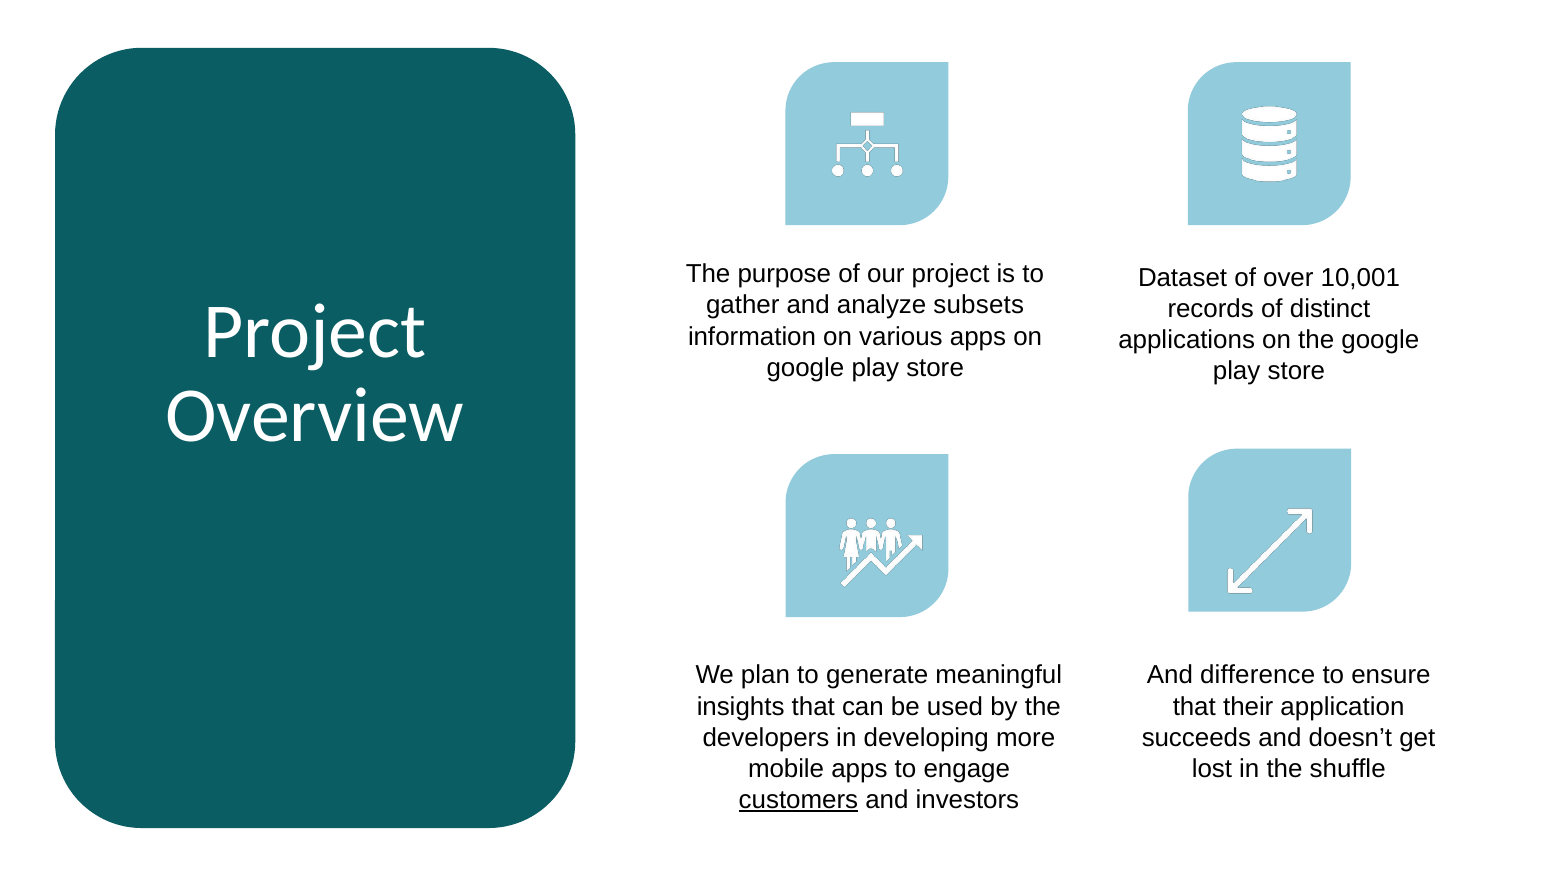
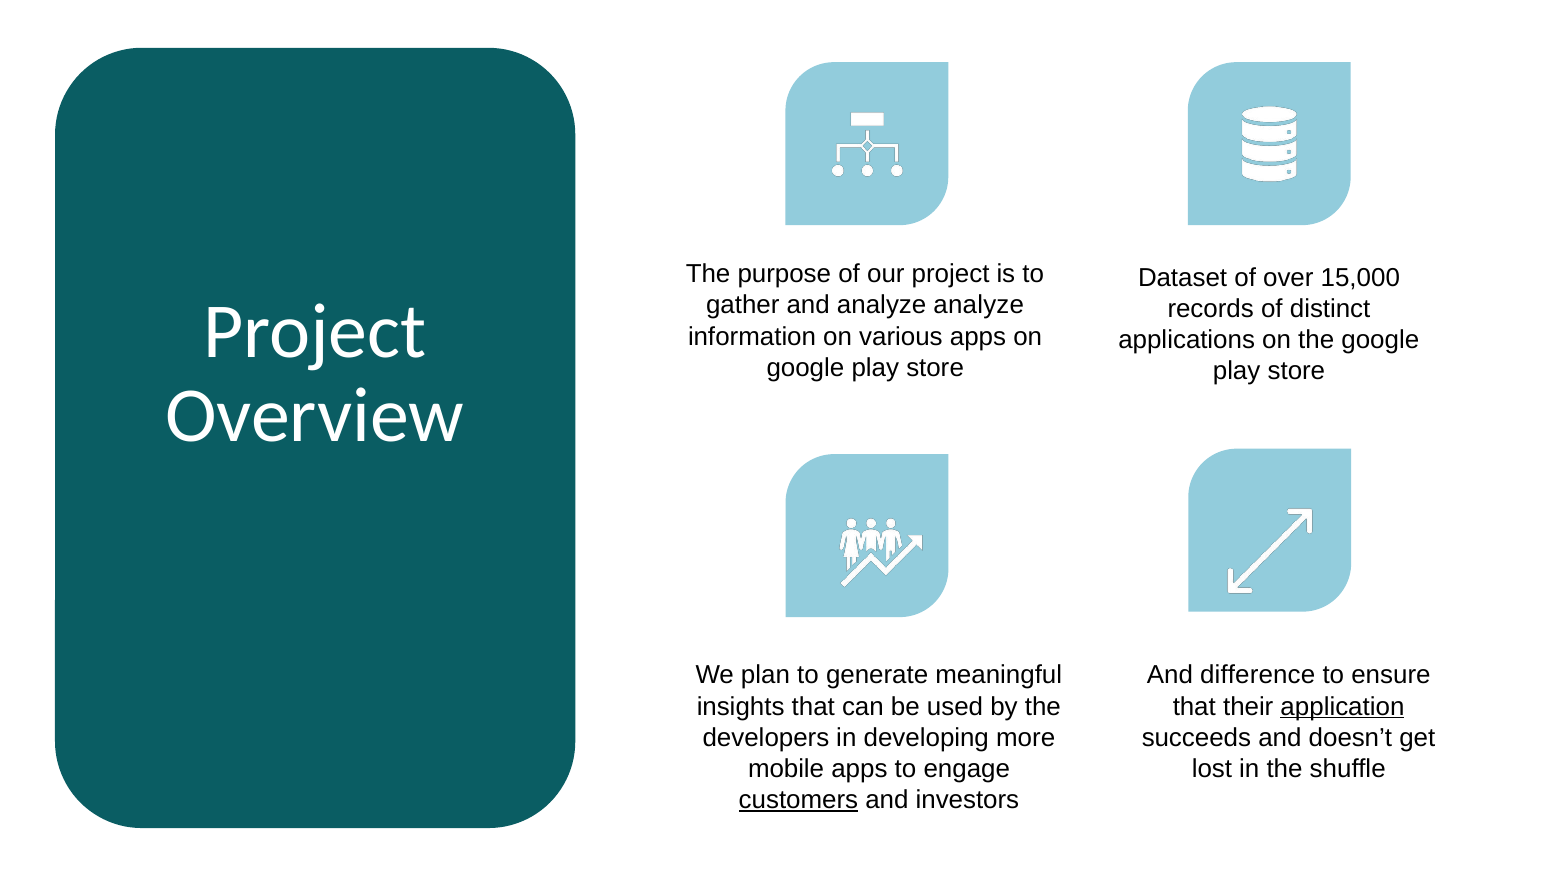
10,001: 10,001 -> 15,000
analyze subsets: subsets -> analyze
application underline: none -> present
